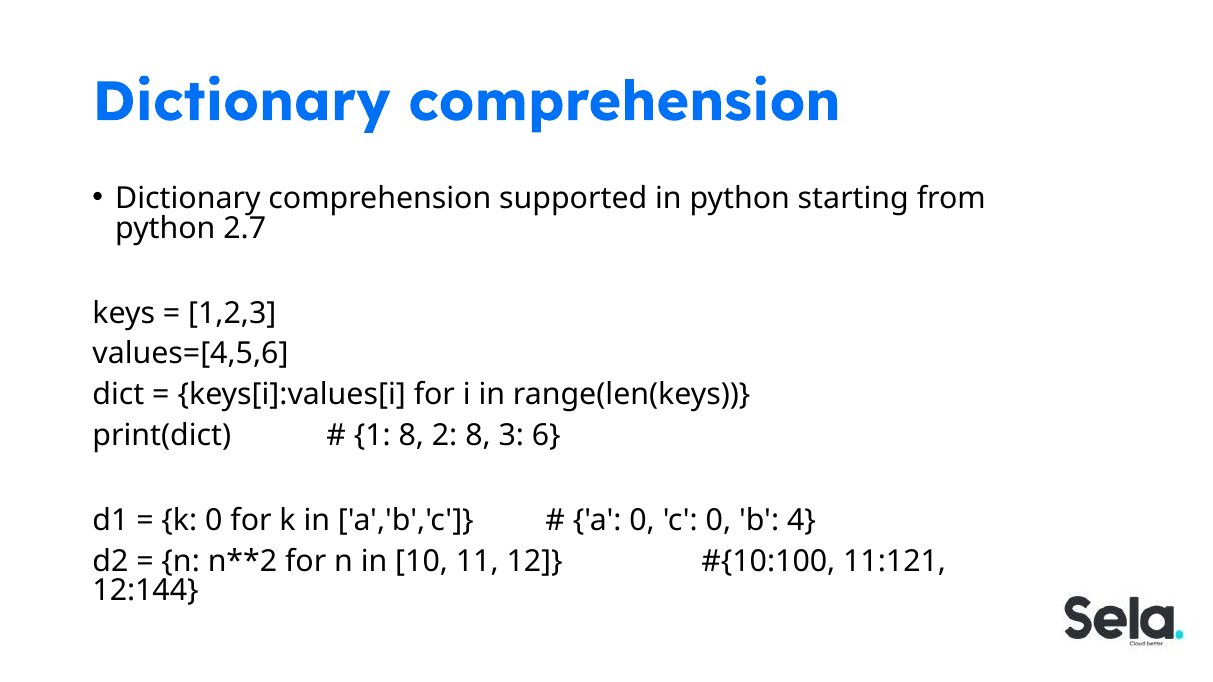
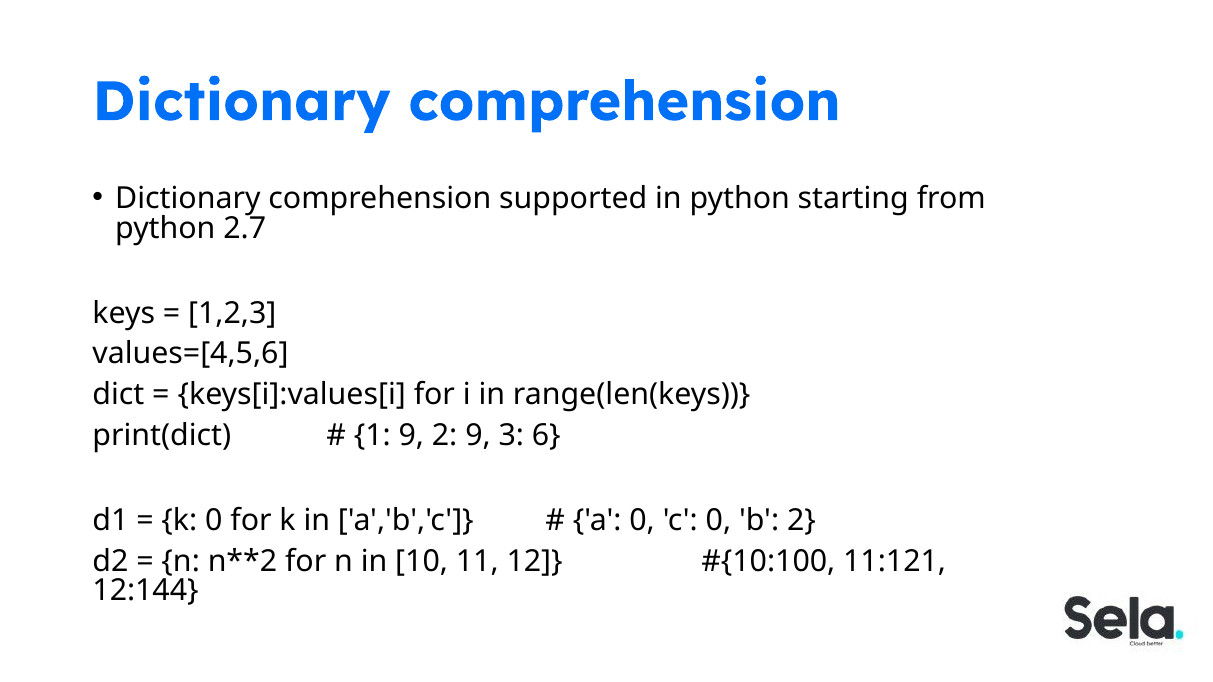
1 8: 8 -> 9
2 8: 8 -> 9
b 4: 4 -> 2
